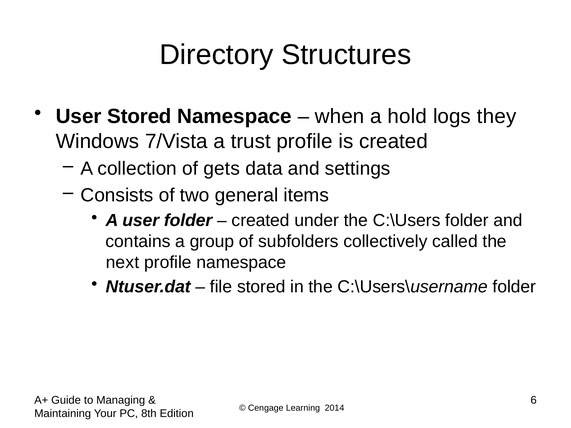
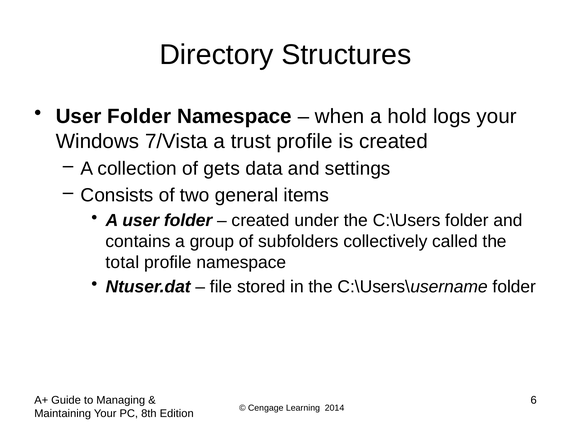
Stored at (139, 117): Stored -> Folder
logs they: they -> your
next: next -> total
